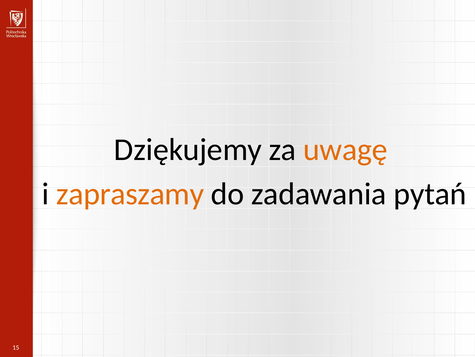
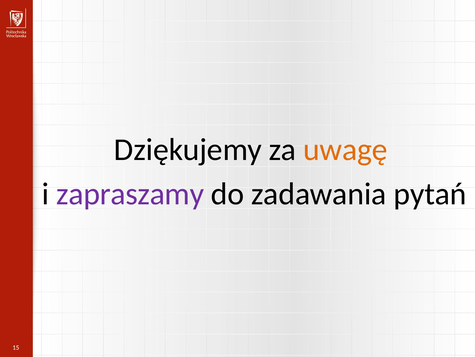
zapraszamy colour: orange -> purple
